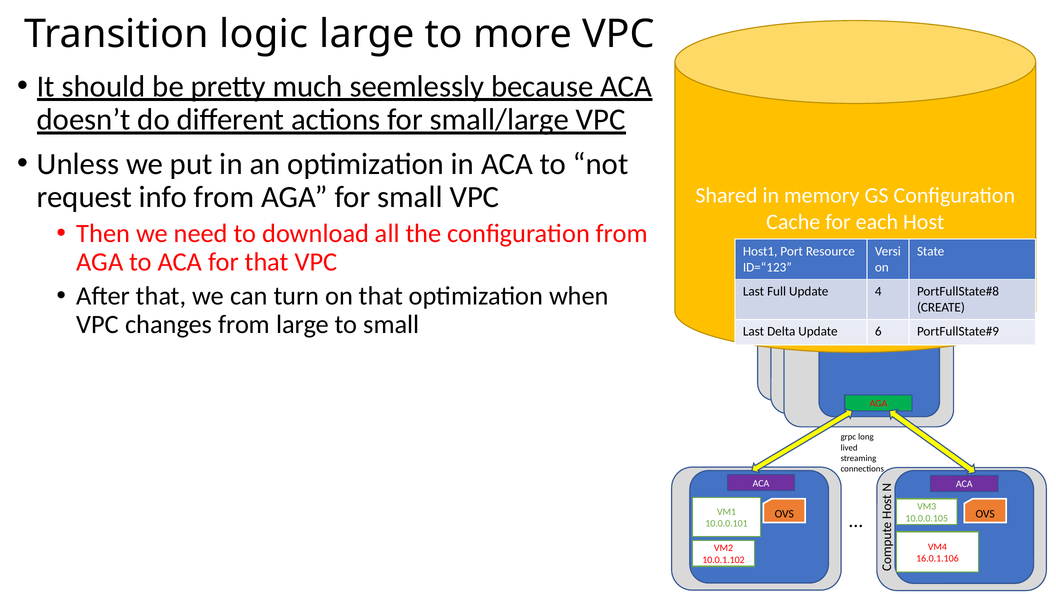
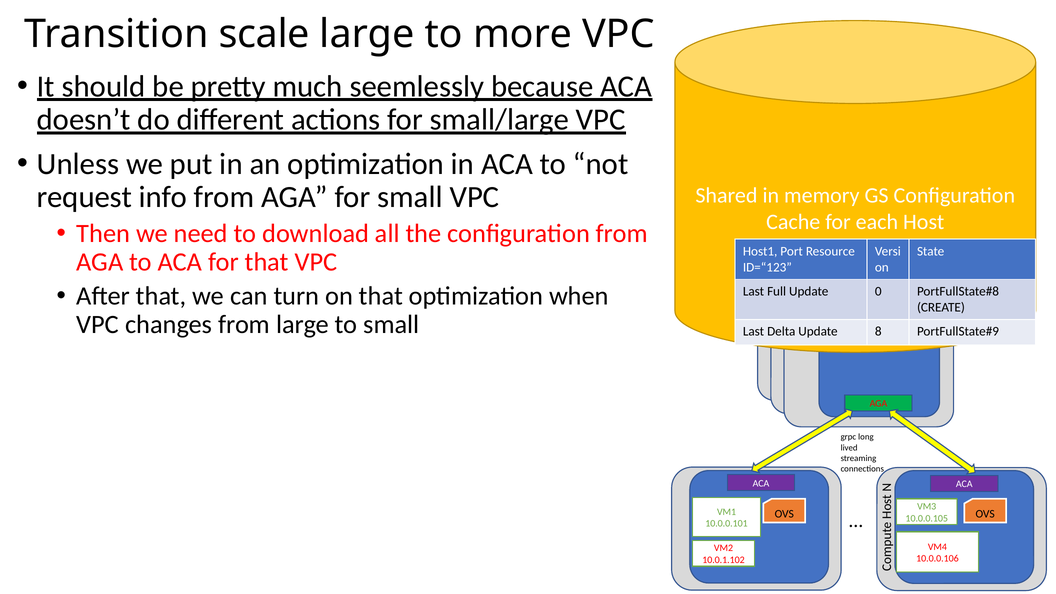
logic: logic -> scale
4: 4 -> 0
6: 6 -> 8
16.0.1.106: 16.0.1.106 -> 10.0.0.106
